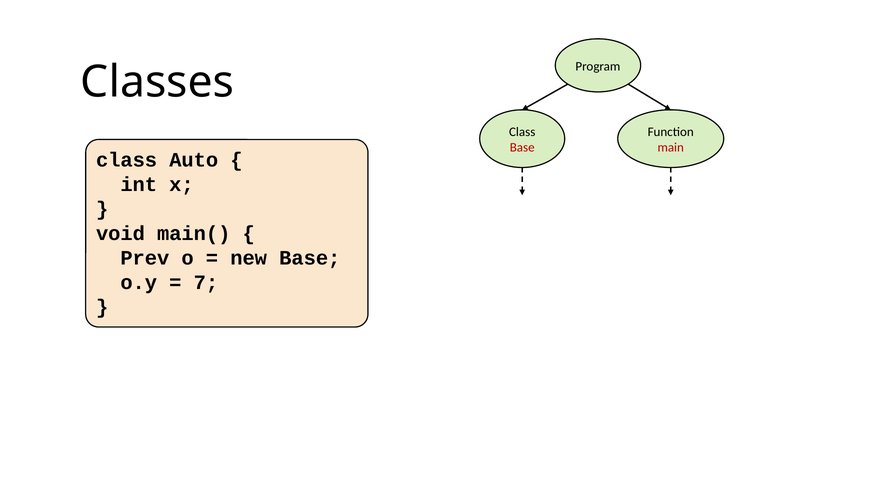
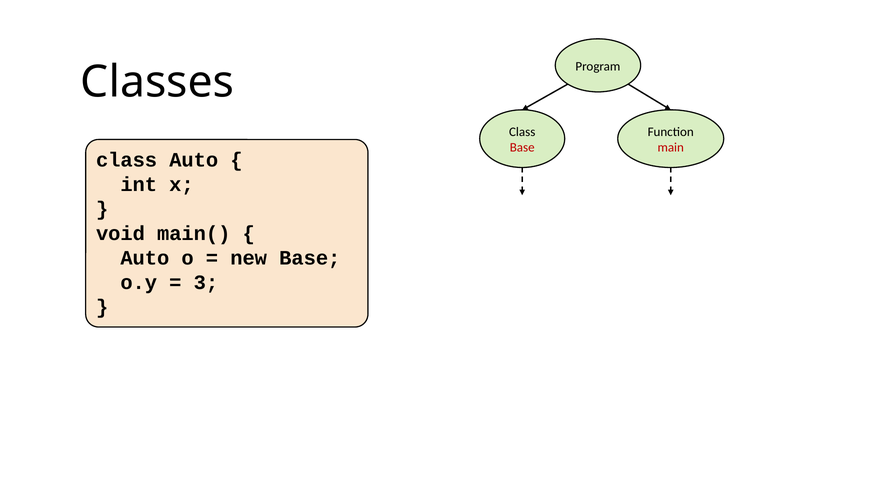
Prev at (145, 258): Prev -> Auto
7: 7 -> 3
